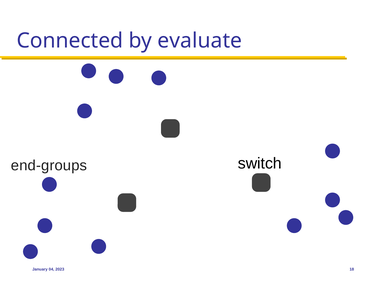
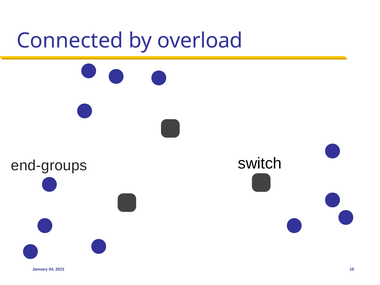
evaluate: evaluate -> overload
